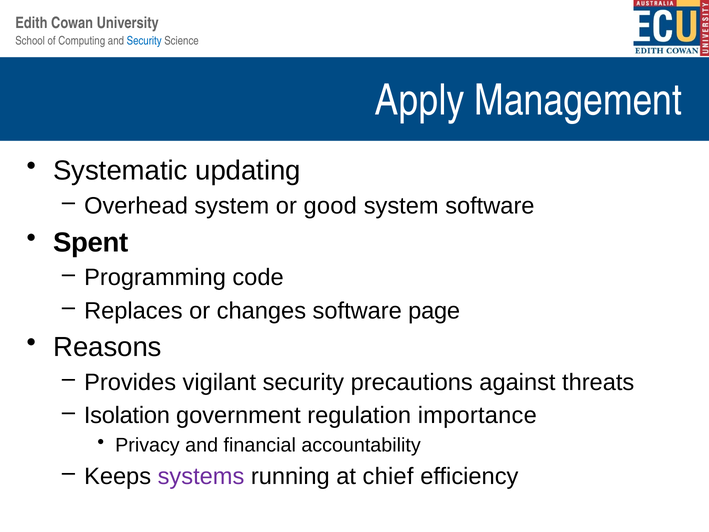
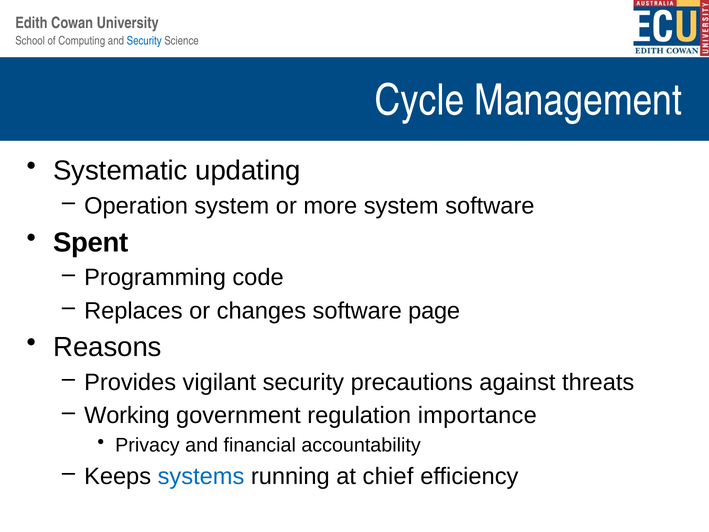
Apply: Apply -> Cycle
Overhead: Overhead -> Operation
good: good -> more
Isolation: Isolation -> Working
systems colour: purple -> blue
